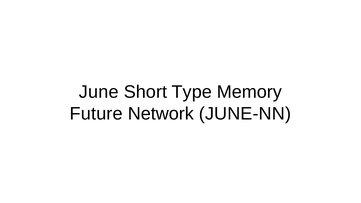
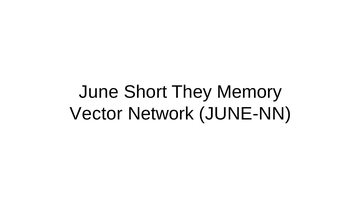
Type: Type -> They
Future: Future -> Vector
